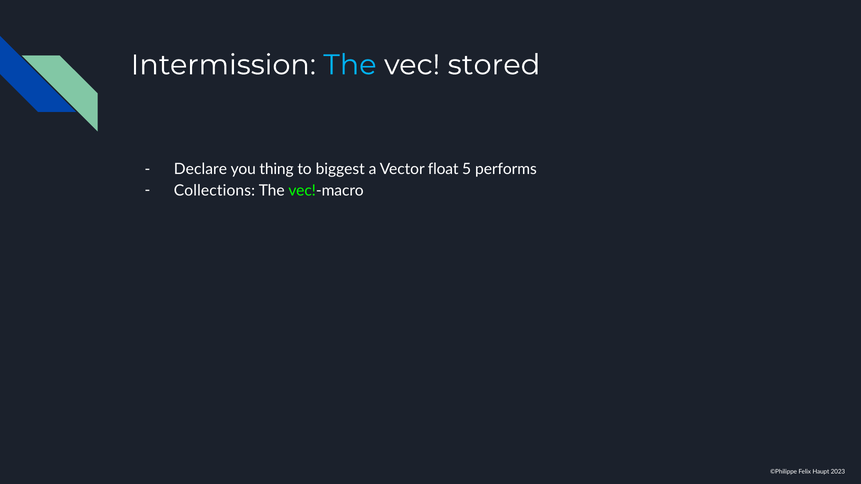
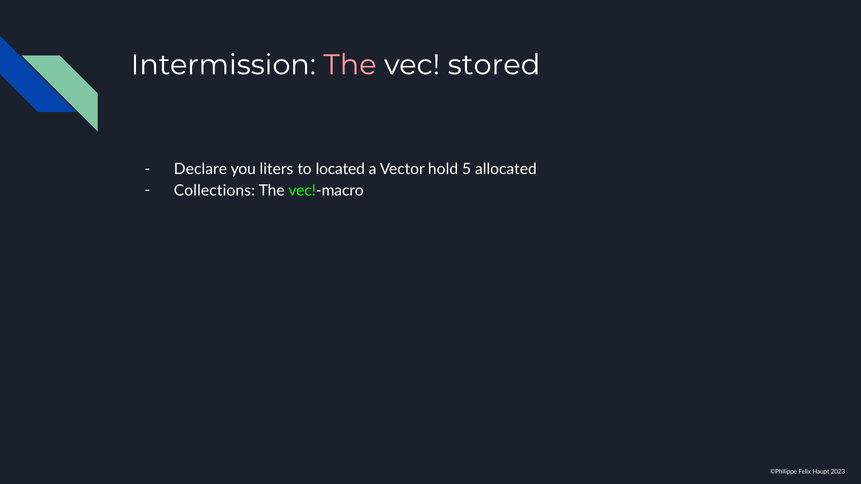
The at (350, 65) colour: light blue -> pink
thing: thing -> liters
biggest: biggest -> located
float: float -> hold
performs: performs -> allocated
